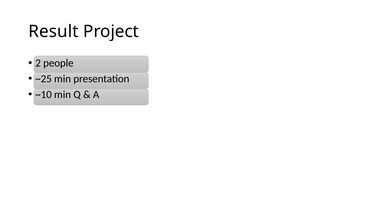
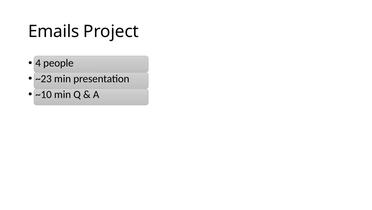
Result: Result -> Emails
2: 2 -> 4
~25: ~25 -> ~23
